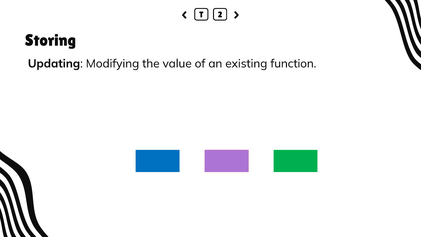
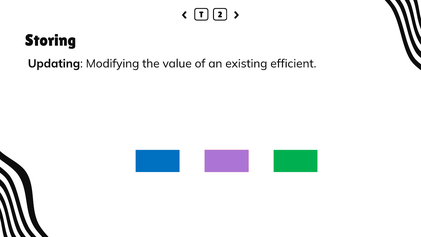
function: function -> efficient
